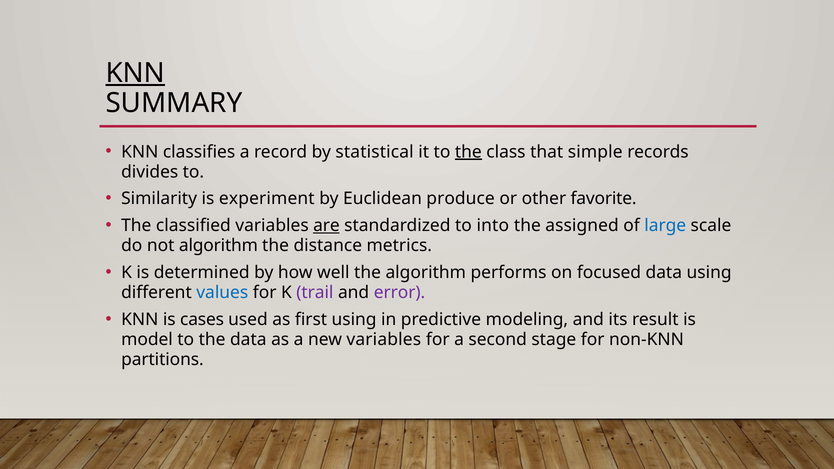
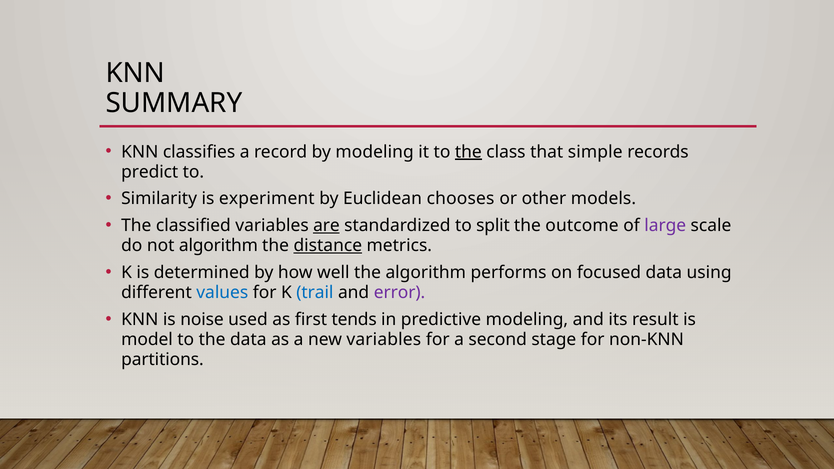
KNN at (135, 73) underline: present -> none
by statistical: statistical -> modeling
divides: divides -> predict
produce: produce -> chooses
favorite: favorite -> models
into: into -> split
assigned: assigned -> outcome
large colour: blue -> purple
distance underline: none -> present
trail colour: purple -> blue
cases: cases -> noise
first using: using -> tends
